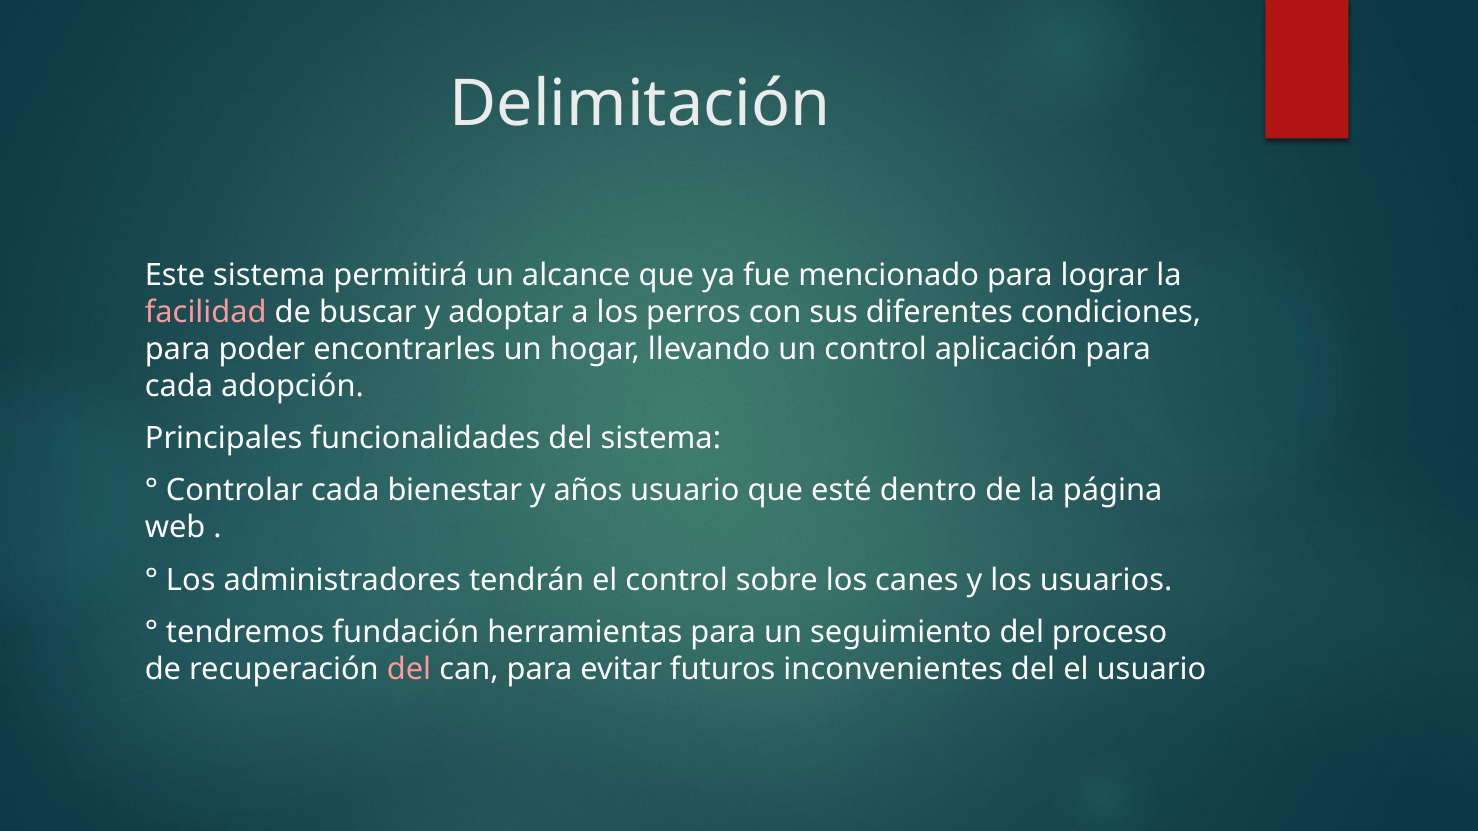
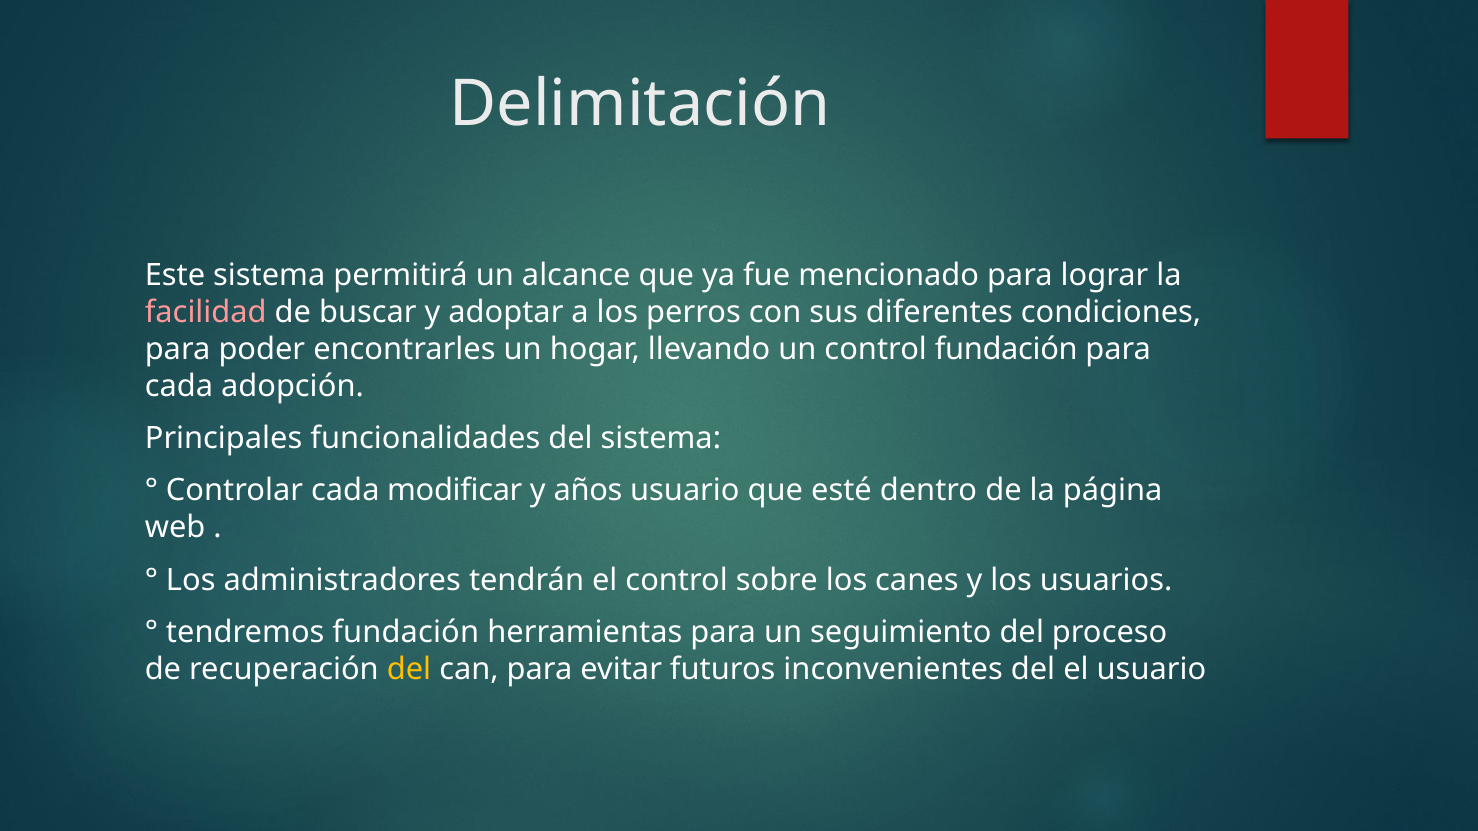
control aplicación: aplicación -> fundación
bienestar: bienestar -> modificar
del at (409, 670) colour: pink -> yellow
